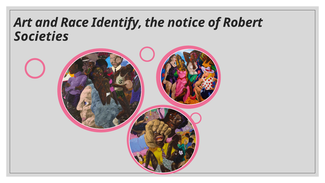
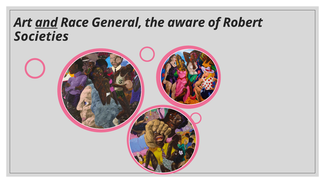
and underline: none -> present
Identify: Identify -> General
notice: notice -> aware
